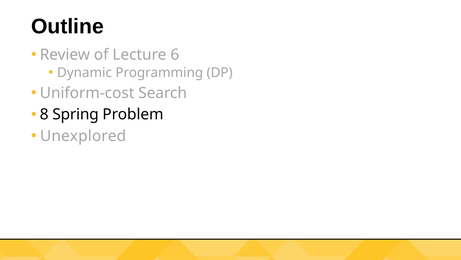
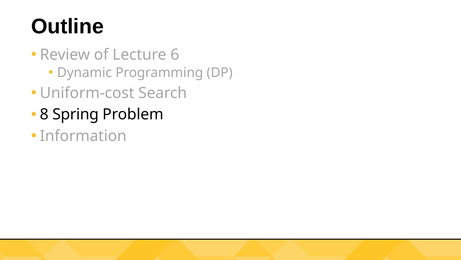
Unexplored: Unexplored -> Information
